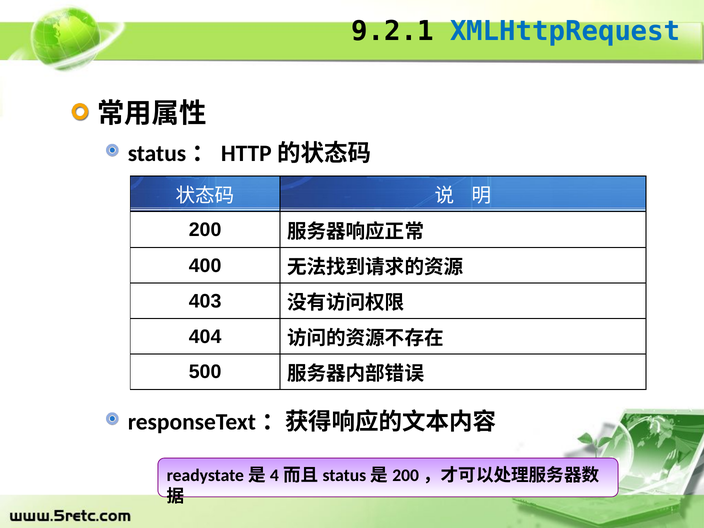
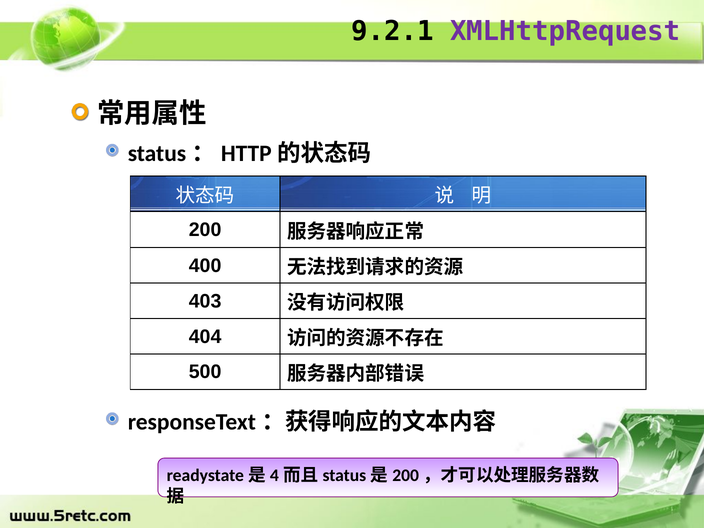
XMLHttpRequest colour: blue -> purple
